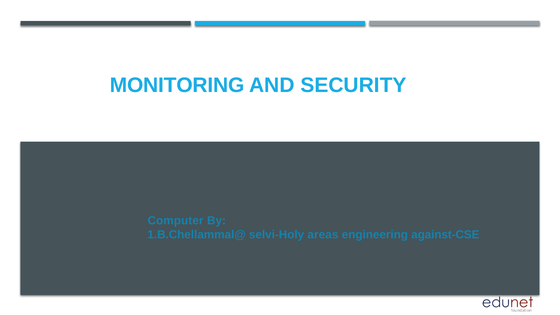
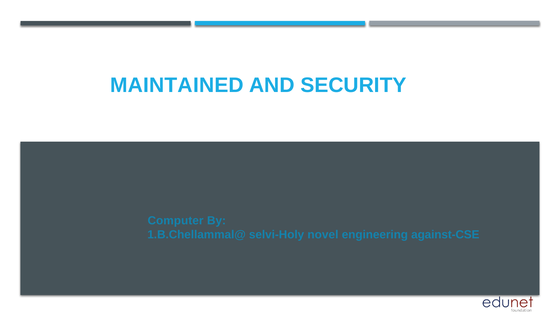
MONITORING: MONITORING -> MAINTAINED
areas: areas -> novel
